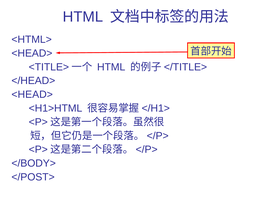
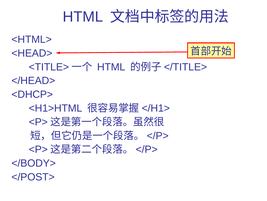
<HEAD> at (32, 94): <HEAD> -> <DHCP>
